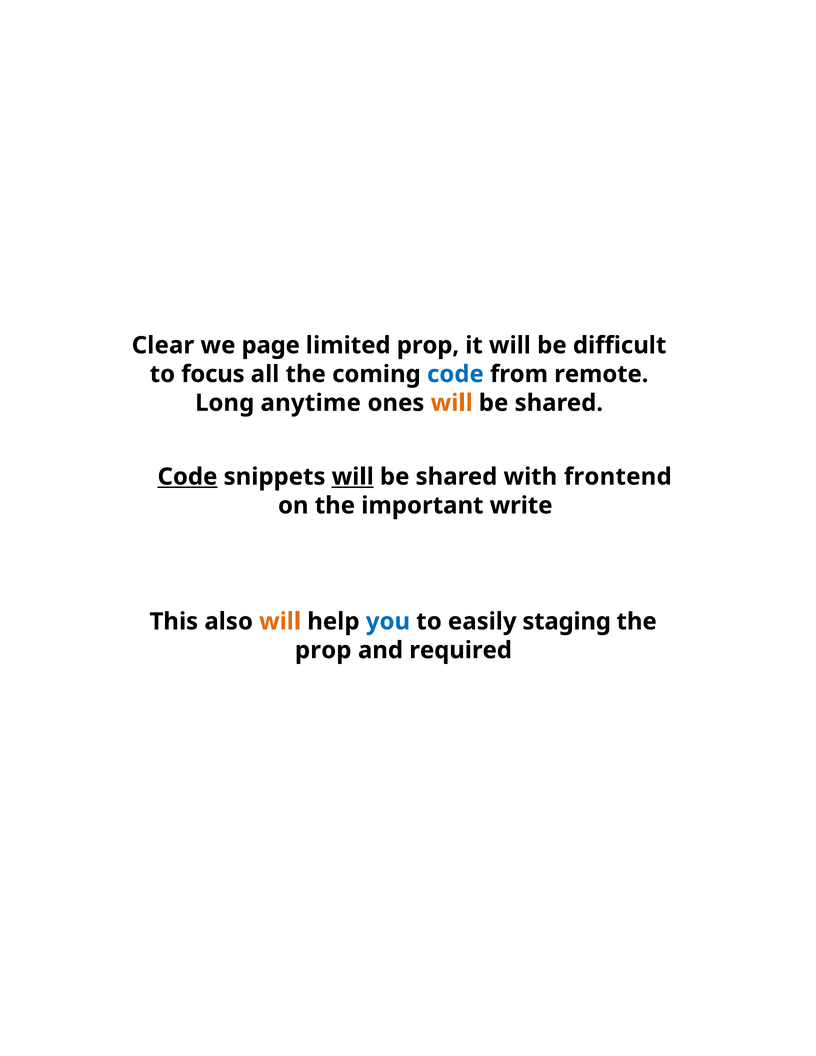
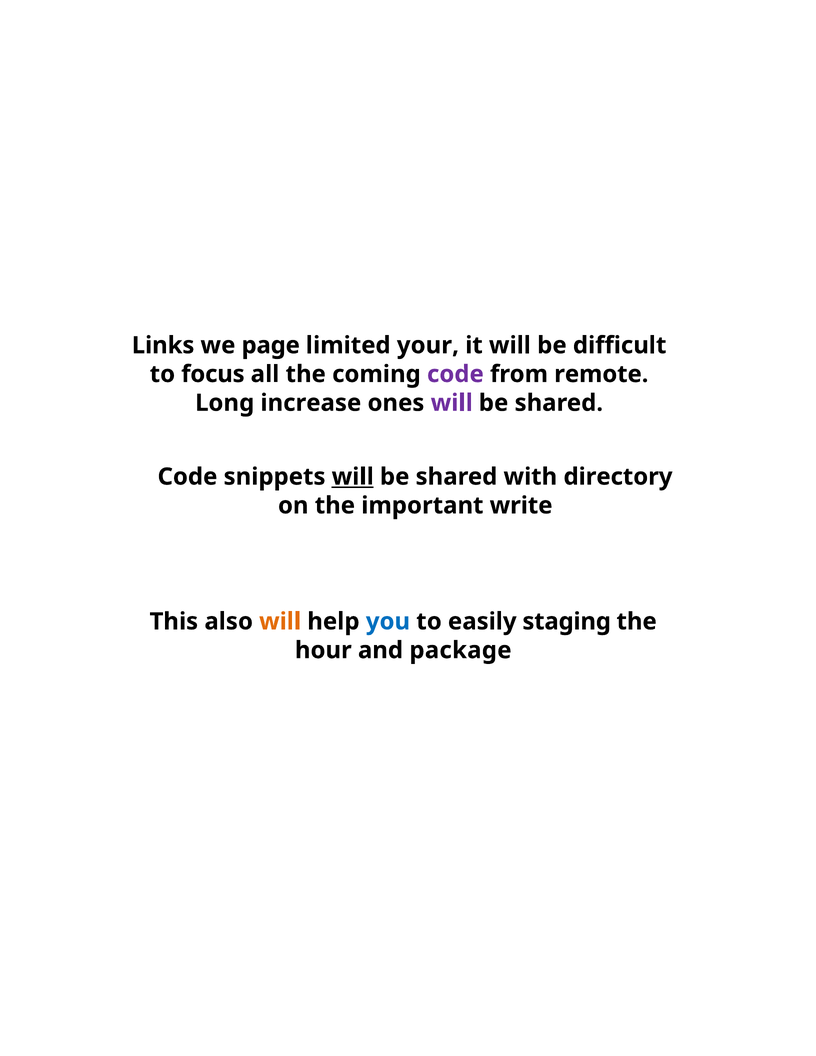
Clear: Clear -> Links
limited prop: prop -> your
code at (455, 374) colour: blue -> purple
anytime: anytime -> increase
will at (452, 403) colour: orange -> purple
Code at (187, 477) underline: present -> none
frontend: frontend -> directory
prop at (323, 650): prop -> hour
required: required -> package
